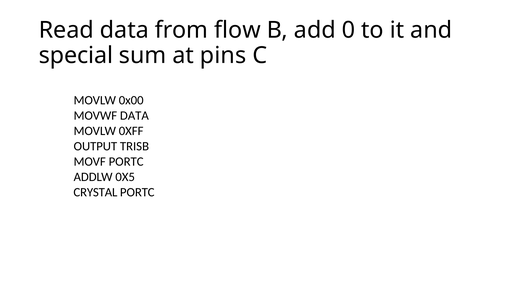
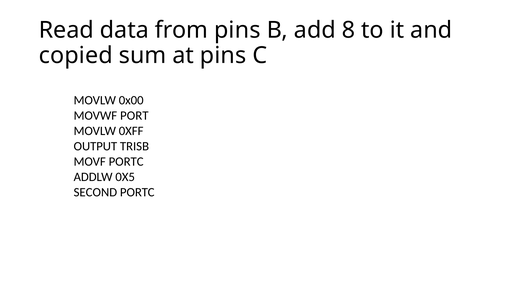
from flow: flow -> pins
0: 0 -> 8
special: special -> copied
MOVWF DATA: DATA -> PORT
CRYSTAL: CRYSTAL -> SECOND
